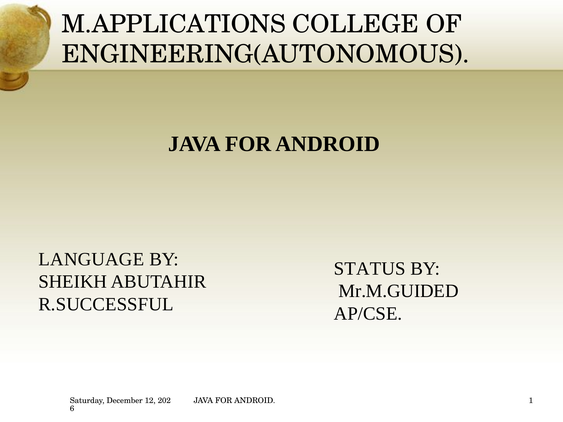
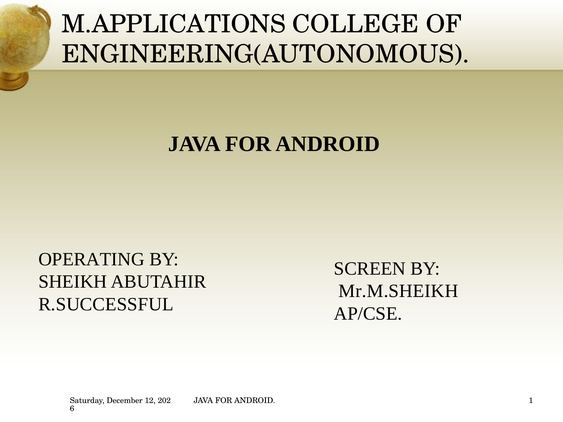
LANGUAGE: LANGUAGE -> OPERATING
STATUS: STATUS -> SCREEN
Mr.M.GUIDED: Mr.M.GUIDED -> Mr.M.SHEIKH
